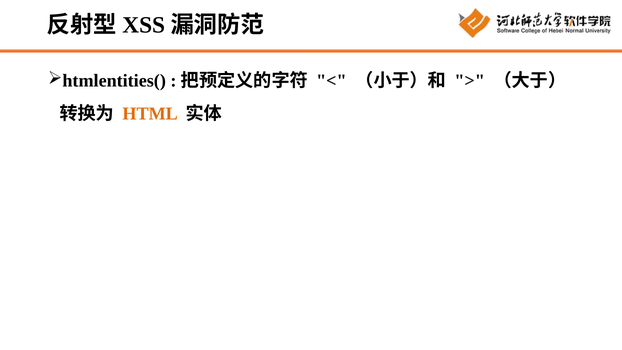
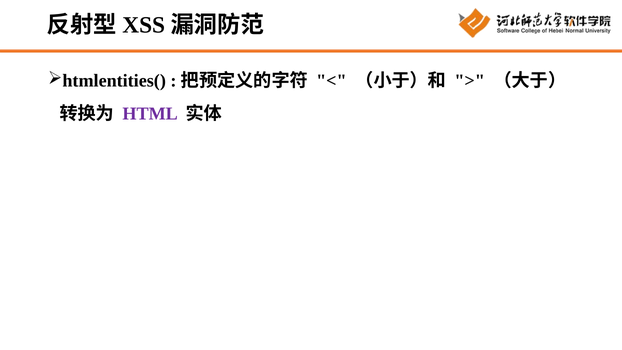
HTML colour: orange -> purple
